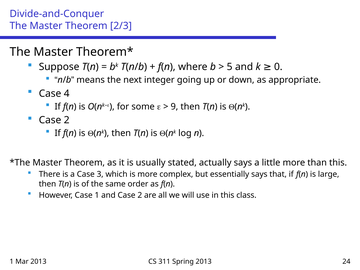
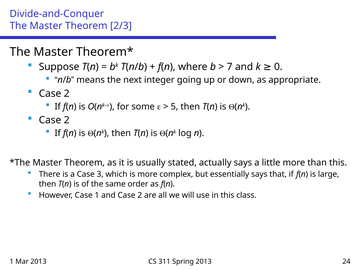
5: 5 -> 7
4 at (67, 94): 4 -> 2
9: 9 -> 5
